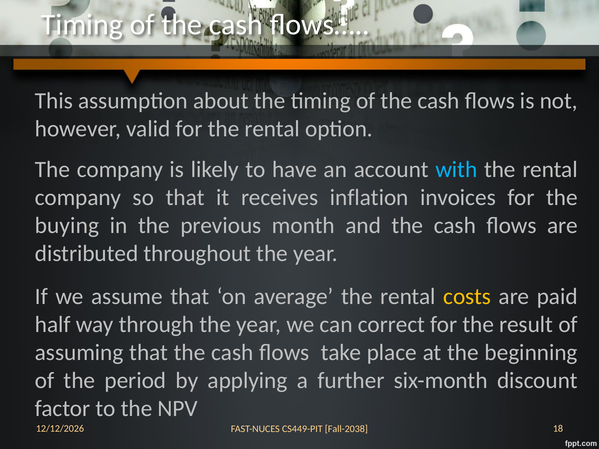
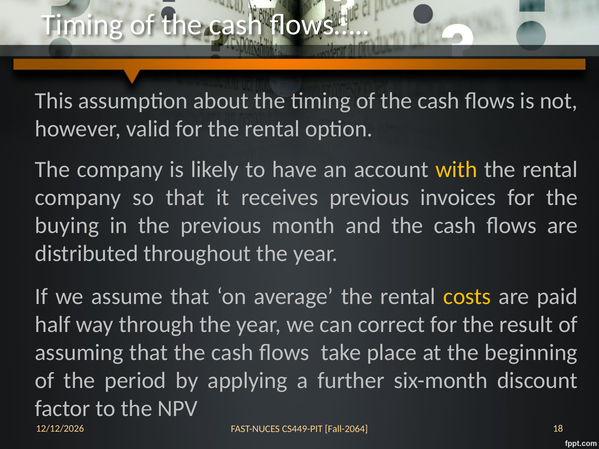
with colour: light blue -> yellow
receives inflation: inflation -> previous
Fall-2038: Fall-2038 -> Fall-2064
